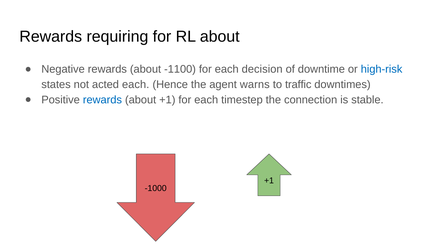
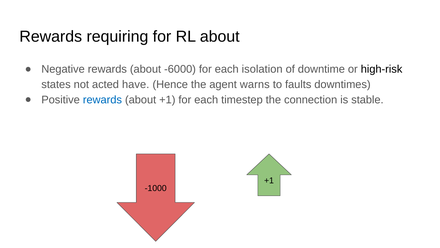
-1100: -1100 -> -6000
decision: decision -> isolation
high-risk colour: blue -> black
acted each: each -> have
traffic: traffic -> faults
